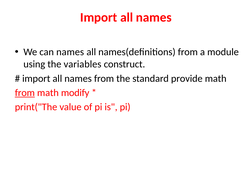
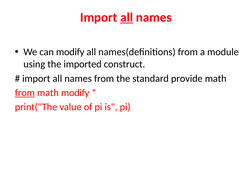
all at (127, 17) underline: none -> present
can names: names -> modify
variables: variables -> imported
